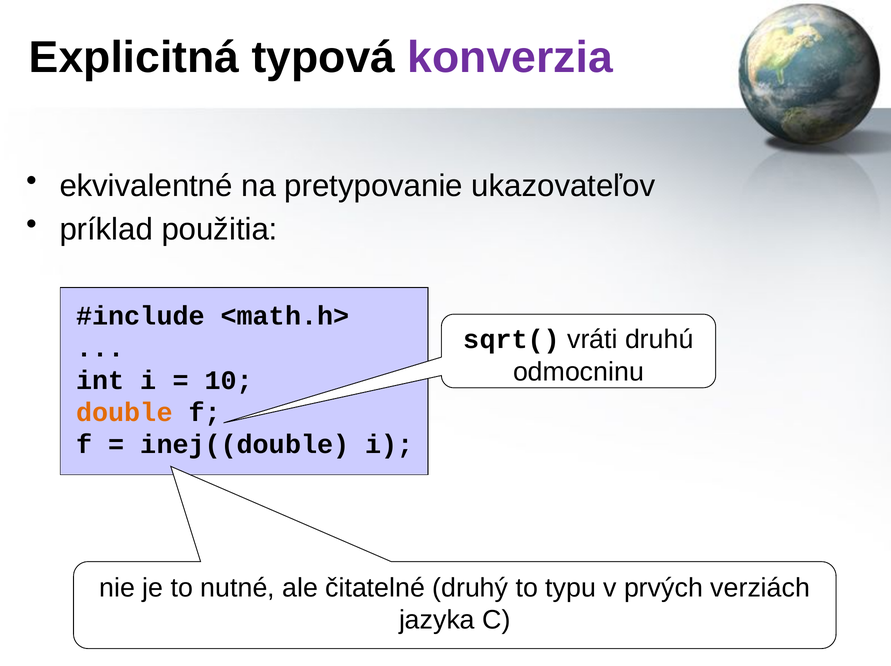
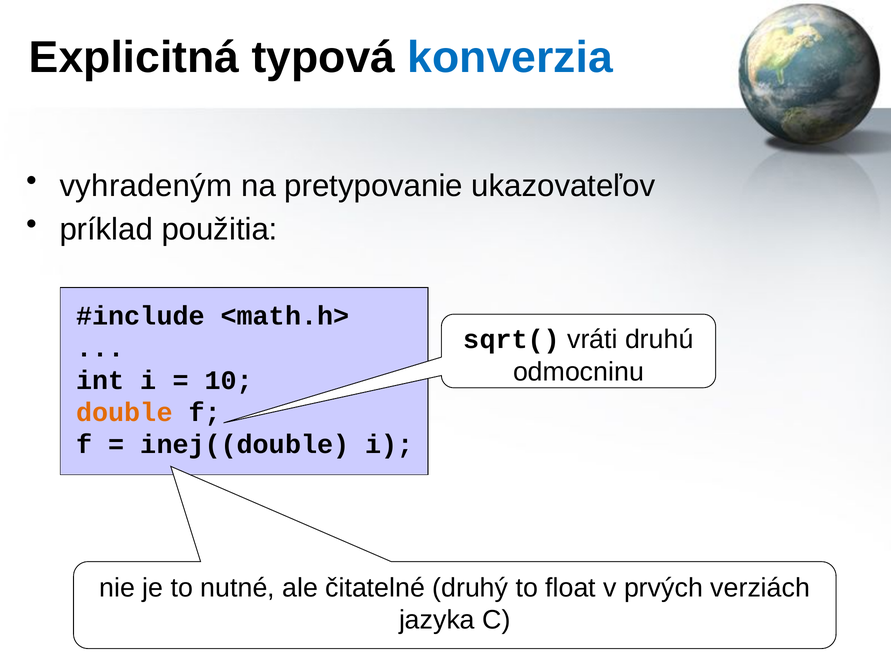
konverzia colour: purple -> blue
ekvivalentné: ekvivalentné -> vyhradeným
typu: typu -> float
